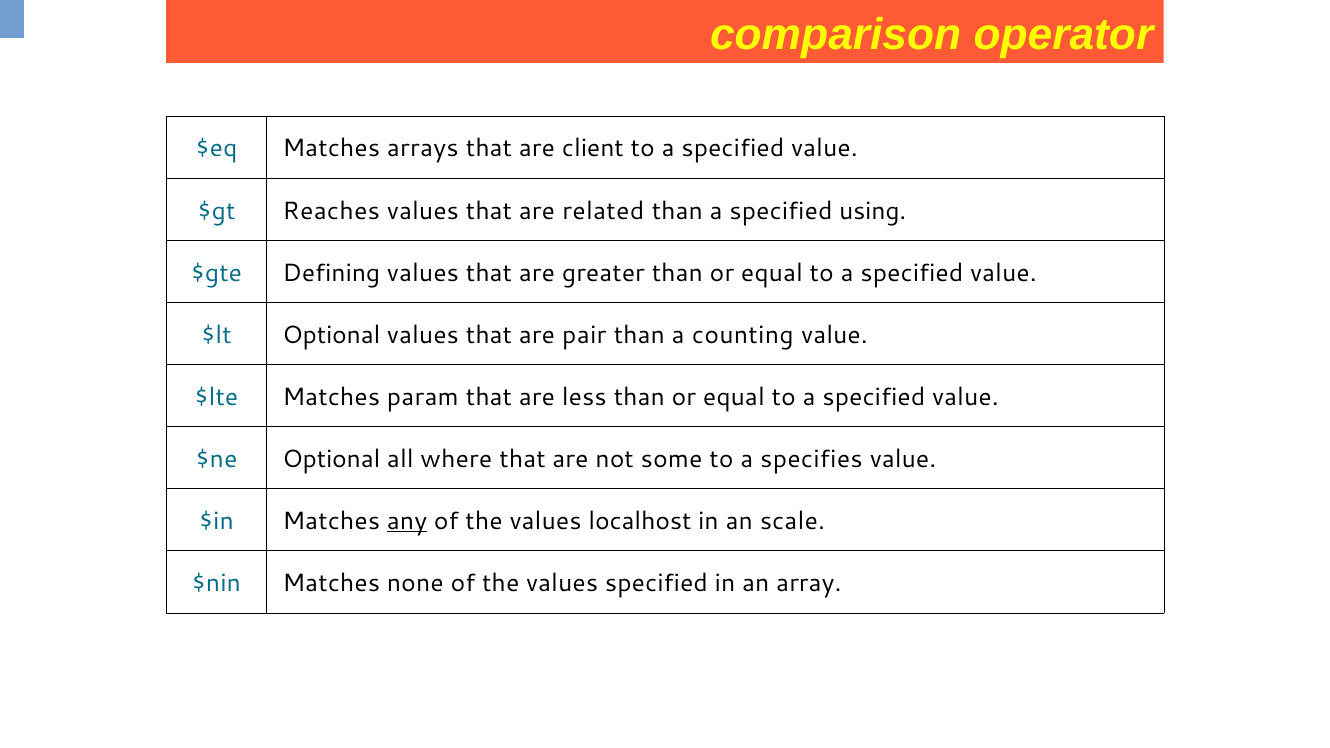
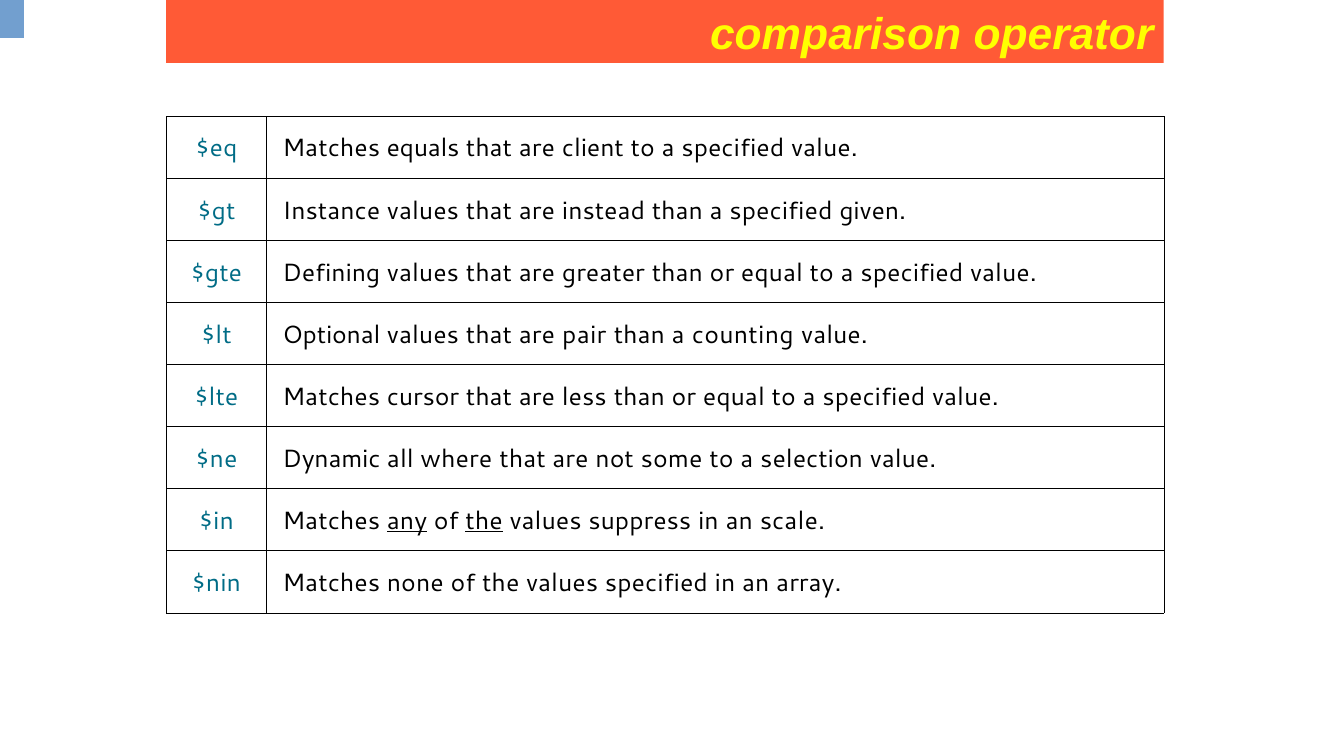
arrays: arrays -> equals
Reaches: Reaches -> Instance
related: related -> instead
using: using -> given
param: param -> cursor
$ne Optional: Optional -> Dynamic
specifies: specifies -> selection
the at (484, 521) underline: none -> present
localhost: localhost -> suppress
